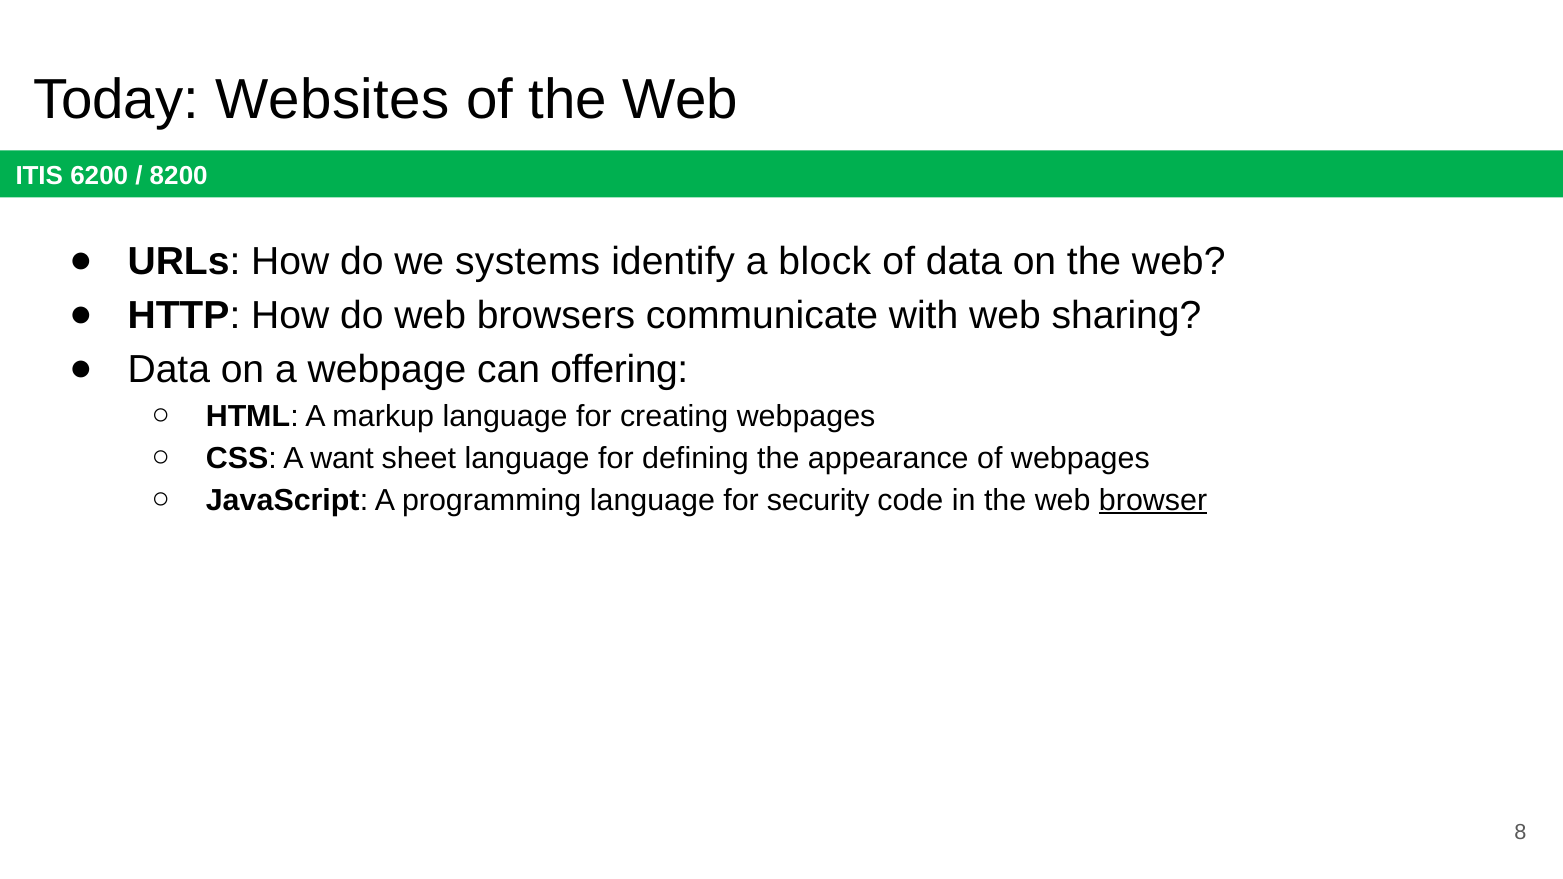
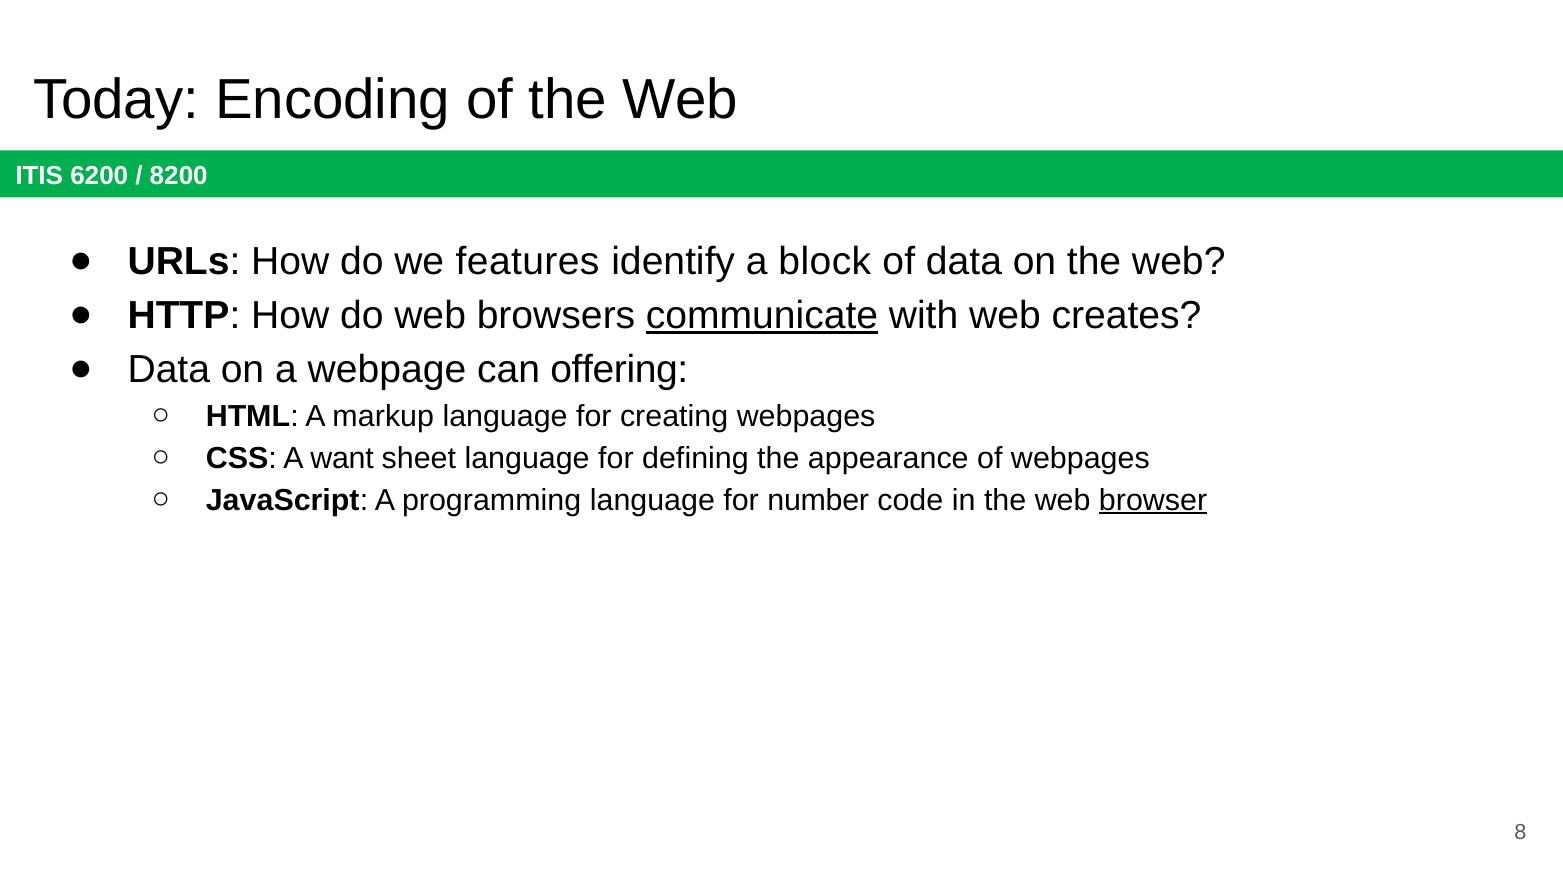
Websites: Websites -> Encoding
systems: systems -> features
communicate underline: none -> present
sharing: sharing -> creates
security: security -> number
